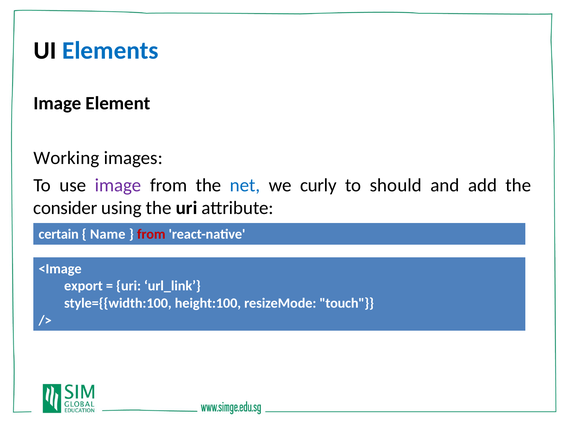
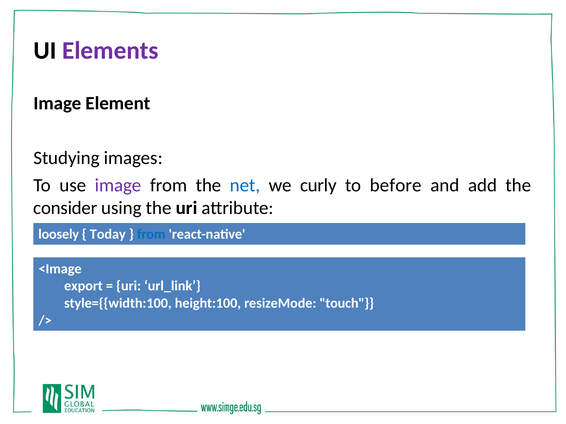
Elements colour: blue -> purple
Working: Working -> Studying
should: should -> before
certain: certain -> loosely
Name: Name -> Today
from at (151, 235) colour: red -> blue
